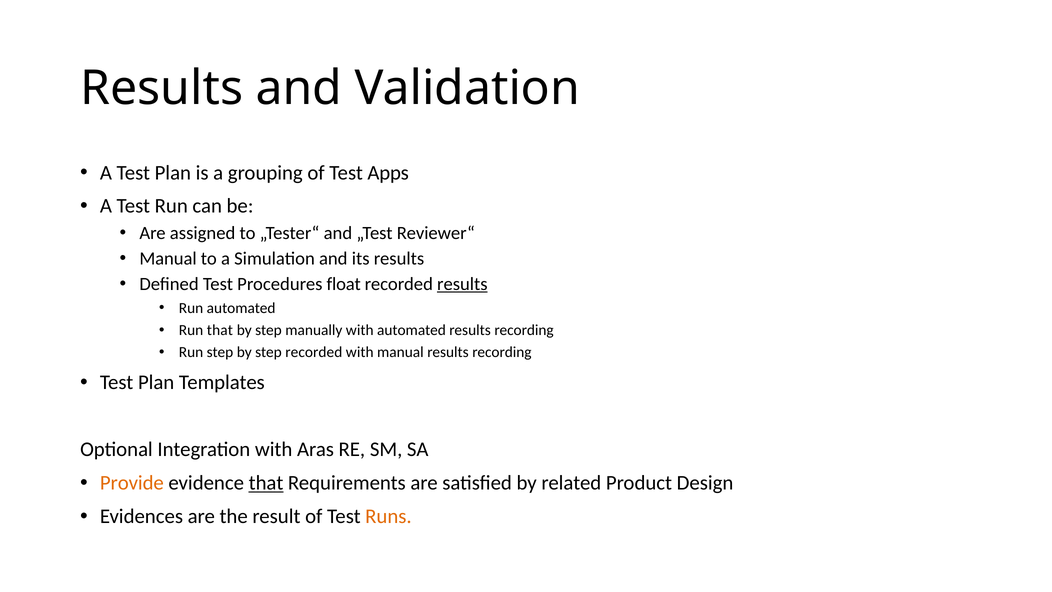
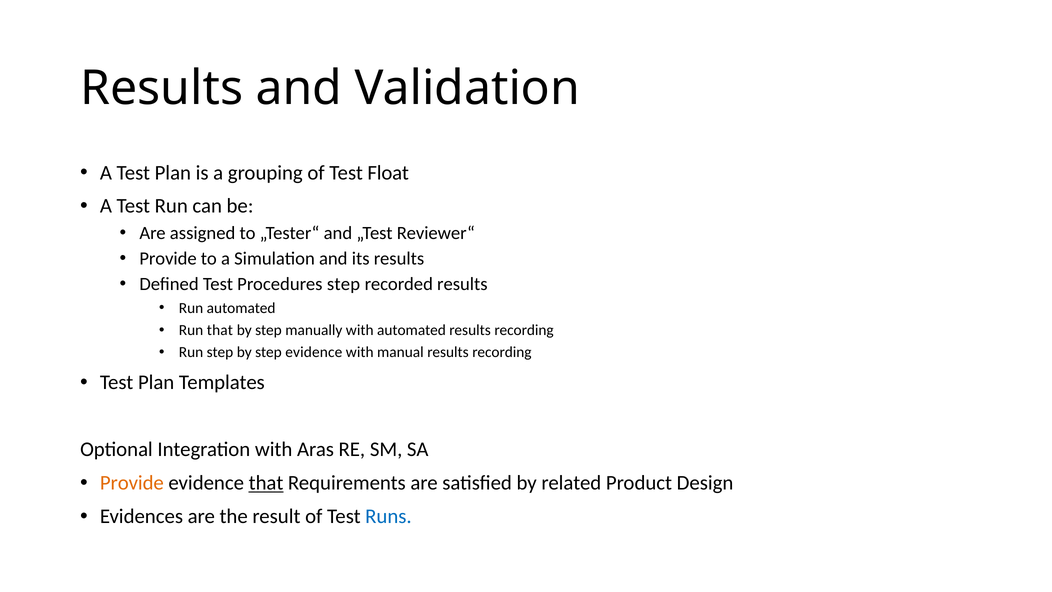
Apps: Apps -> Float
Manual at (168, 258): Manual -> Provide
Procedures float: float -> step
results at (462, 284) underline: present -> none
step recorded: recorded -> evidence
Runs colour: orange -> blue
